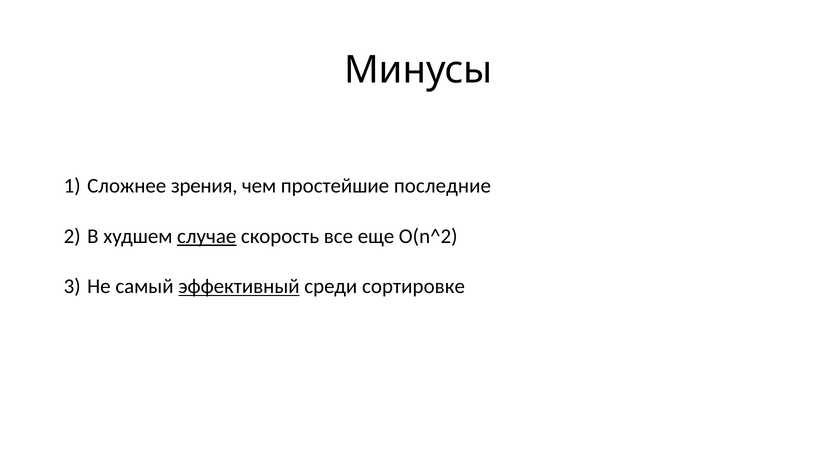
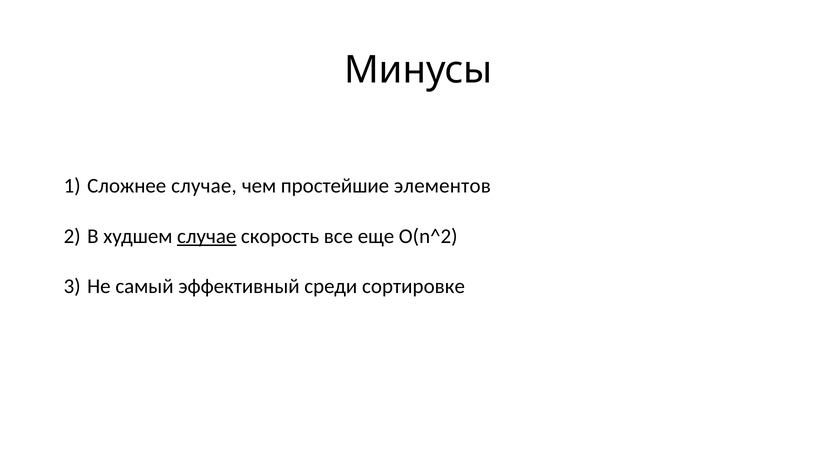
Сложнее зрения: зрения -> случае
последние: последние -> элементов
эффективный underline: present -> none
